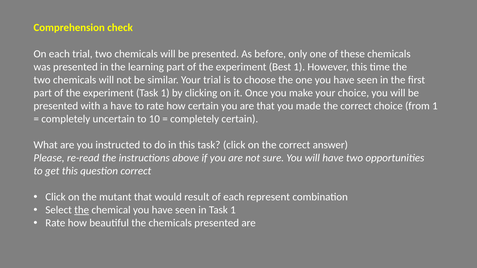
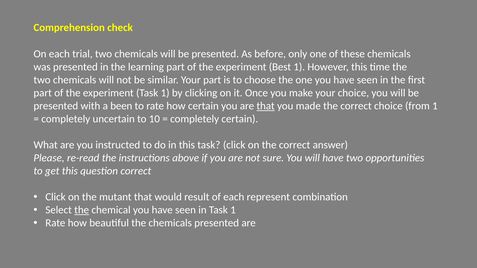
Your trial: trial -> part
a have: have -> been
that at (266, 106) underline: none -> present
